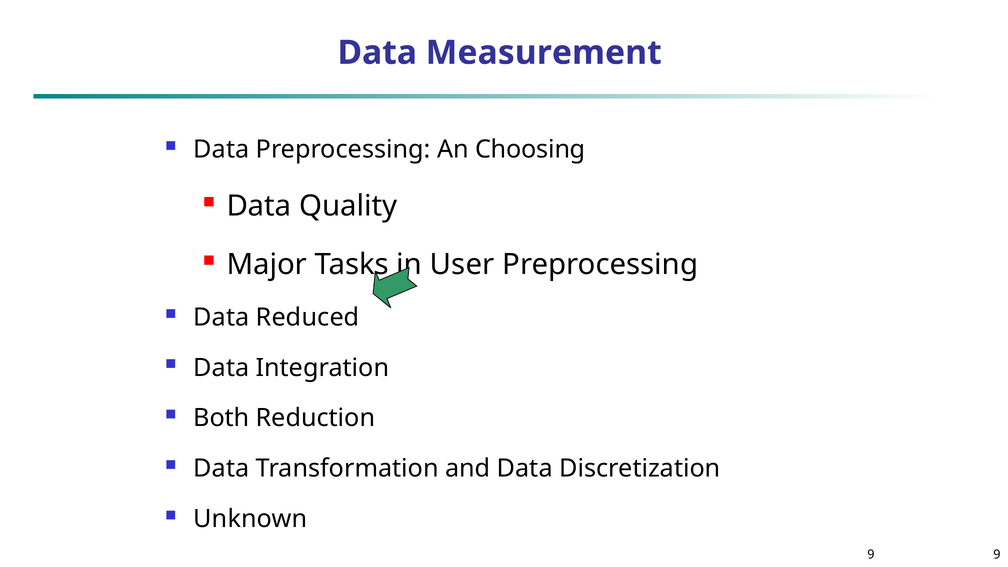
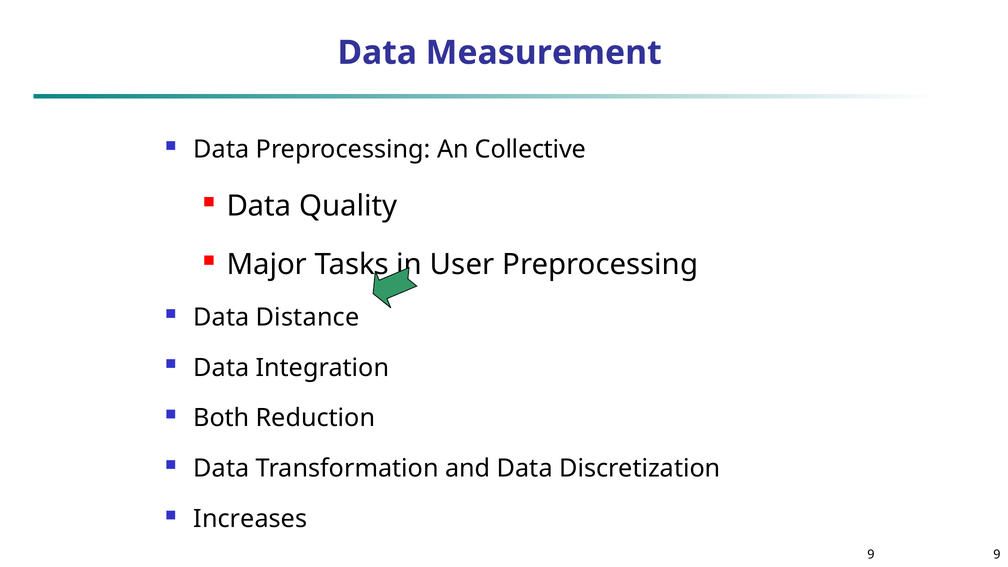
Choosing: Choosing -> Collective
Reduced: Reduced -> Distance
Unknown: Unknown -> Increases
